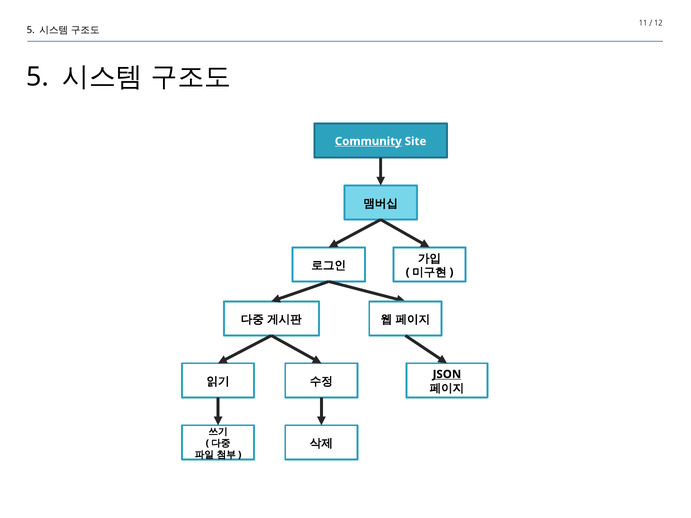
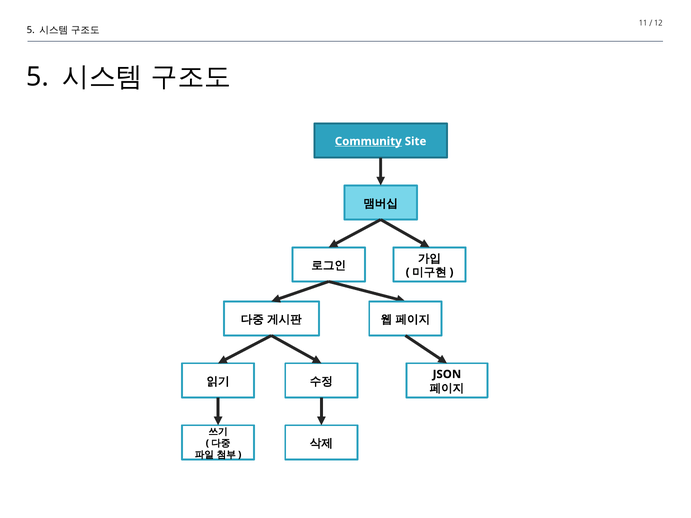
JSON underline: present -> none
